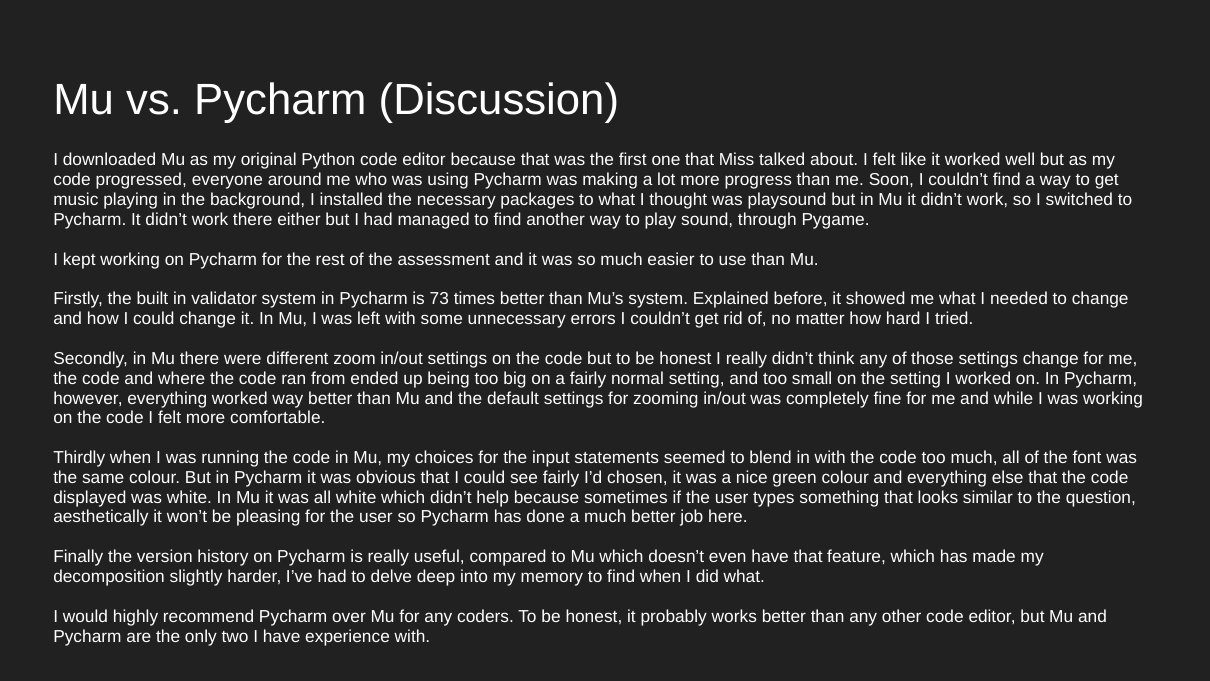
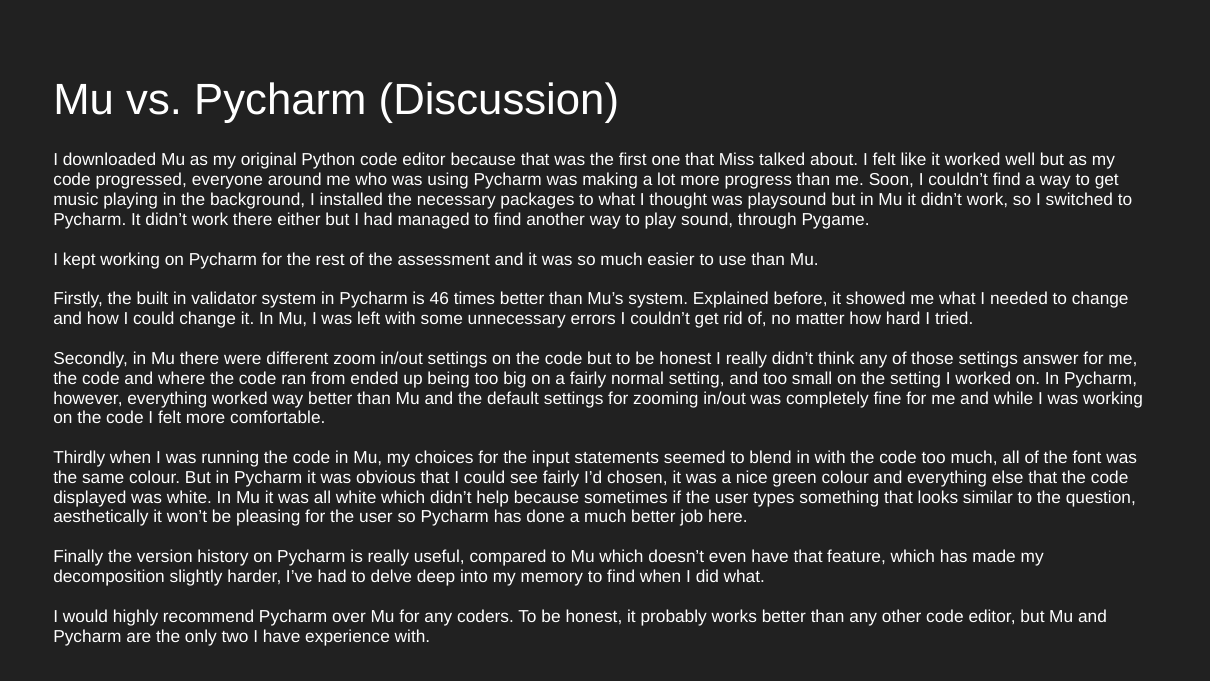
73: 73 -> 46
settings change: change -> answer
